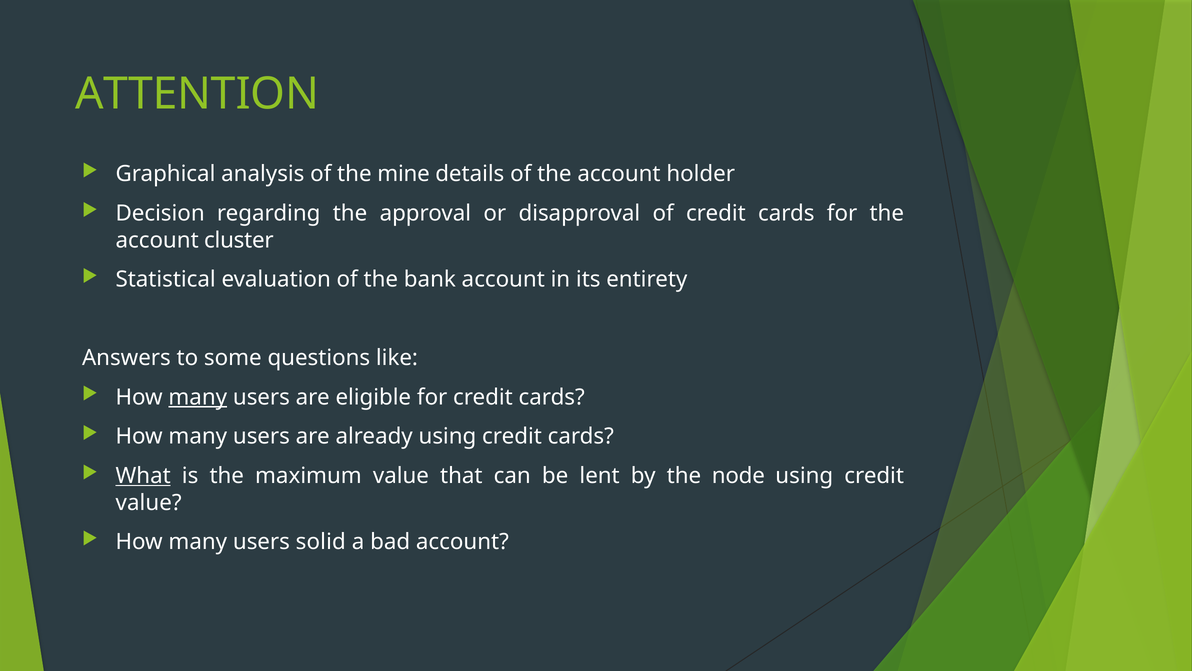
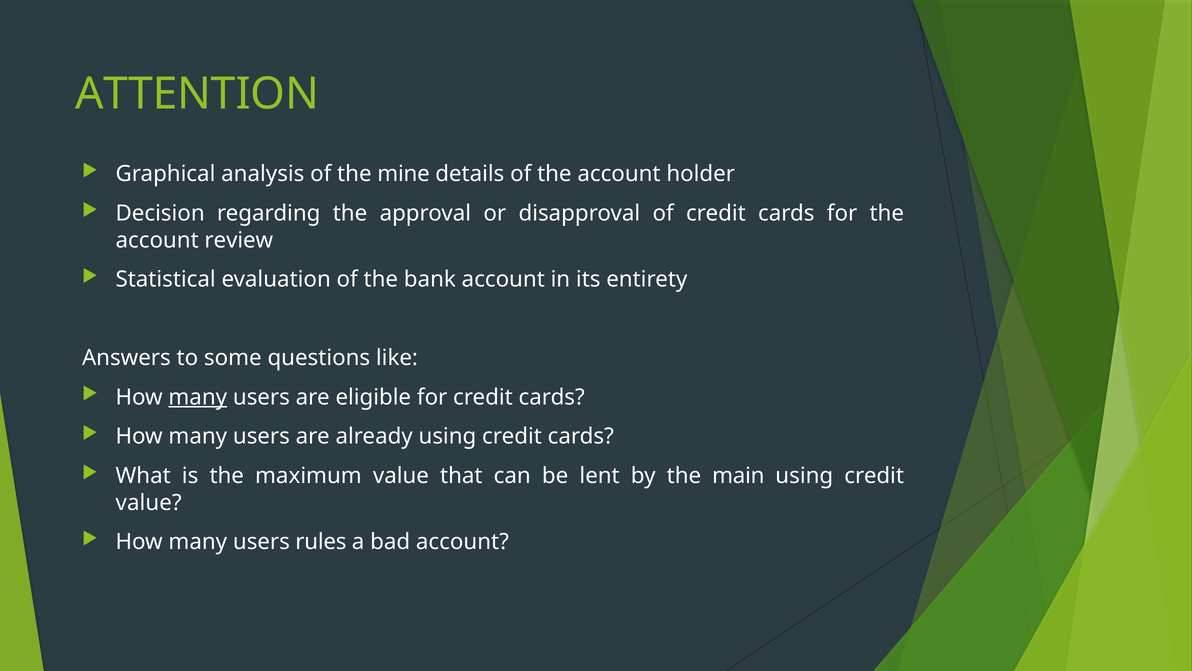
cluster: cluster -> review
What underline: present -> none
node: node -> main
solid: solid -> rules
